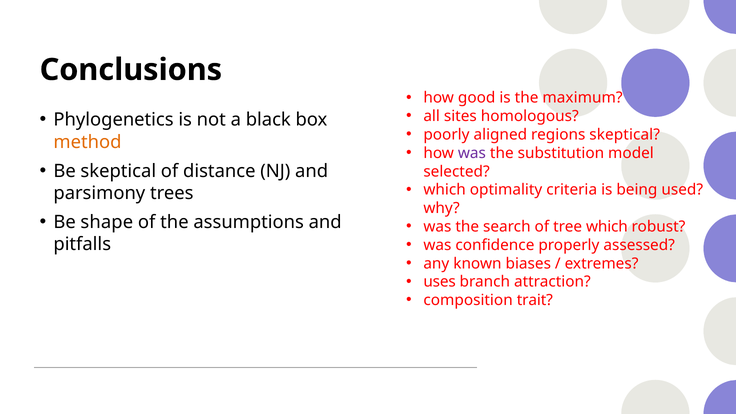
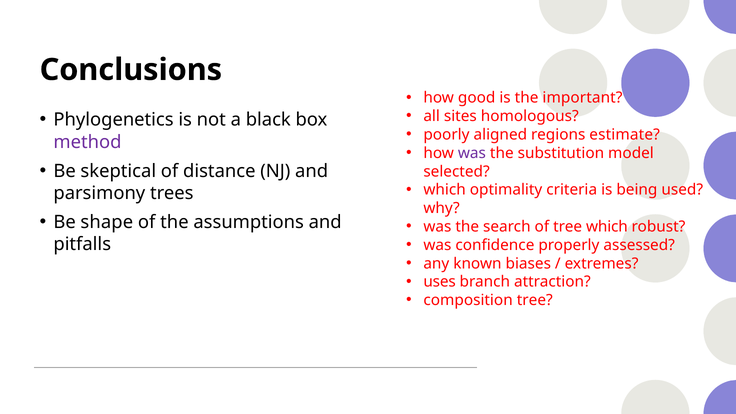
maximum: maximum -> important
regions skeptical: skeptical -> estimate
method colour: orange -> purple
composition trait: trait -> tree
